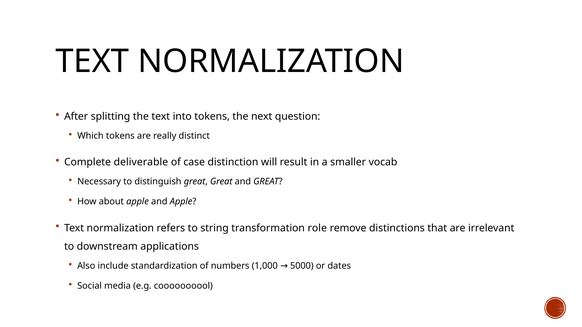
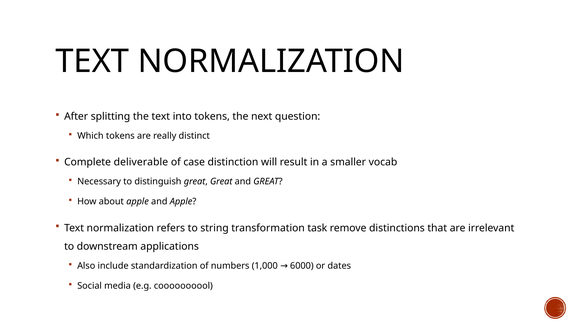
role: role -> task
5000: 5000 -> 6000
